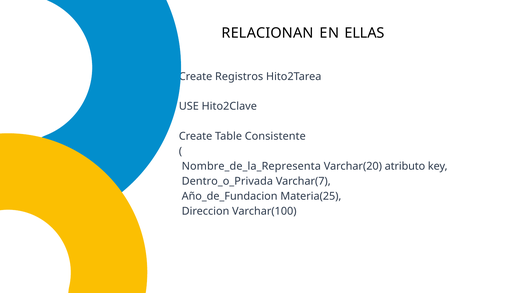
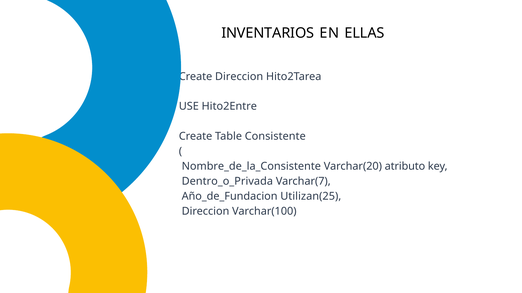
RELACIONAN: RELACIONAN -> INVENTARIOS
Registros at (239, 77): Registros -> Direccion
Hito2Clave: Hito2Clave -> Hito2Entre
Nombre_de_la_Representa: Nombre_de_la_Representa -> Nombre_de_la_Consistente
Materia(25: Materia(25 -> Utilizan(25
